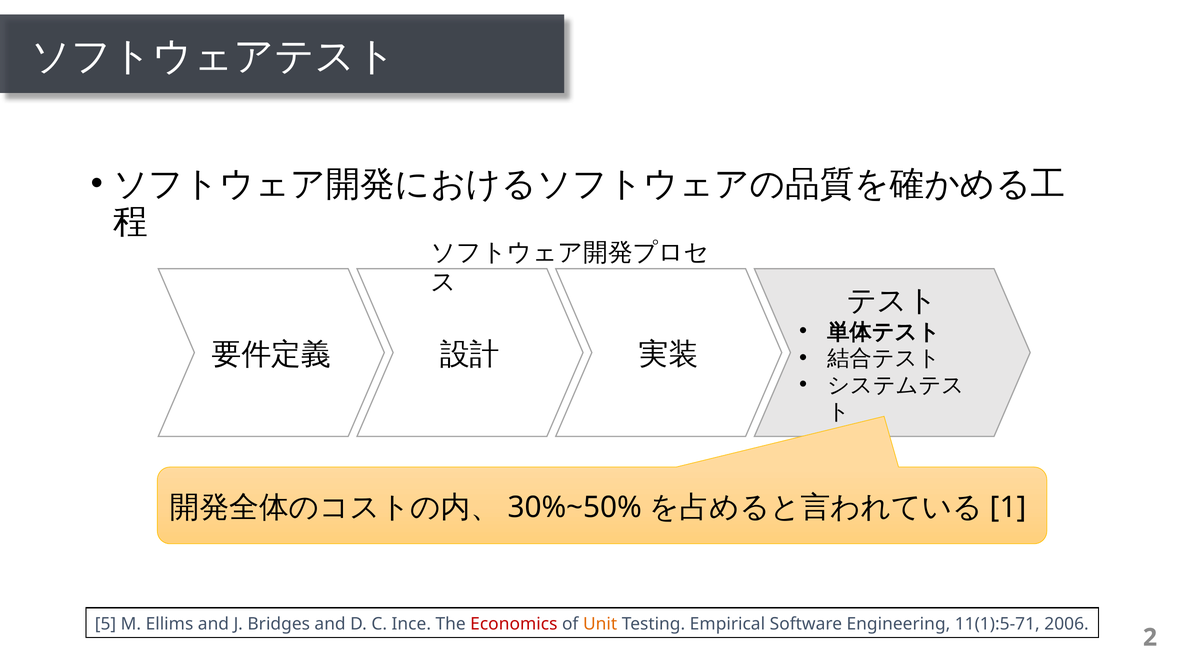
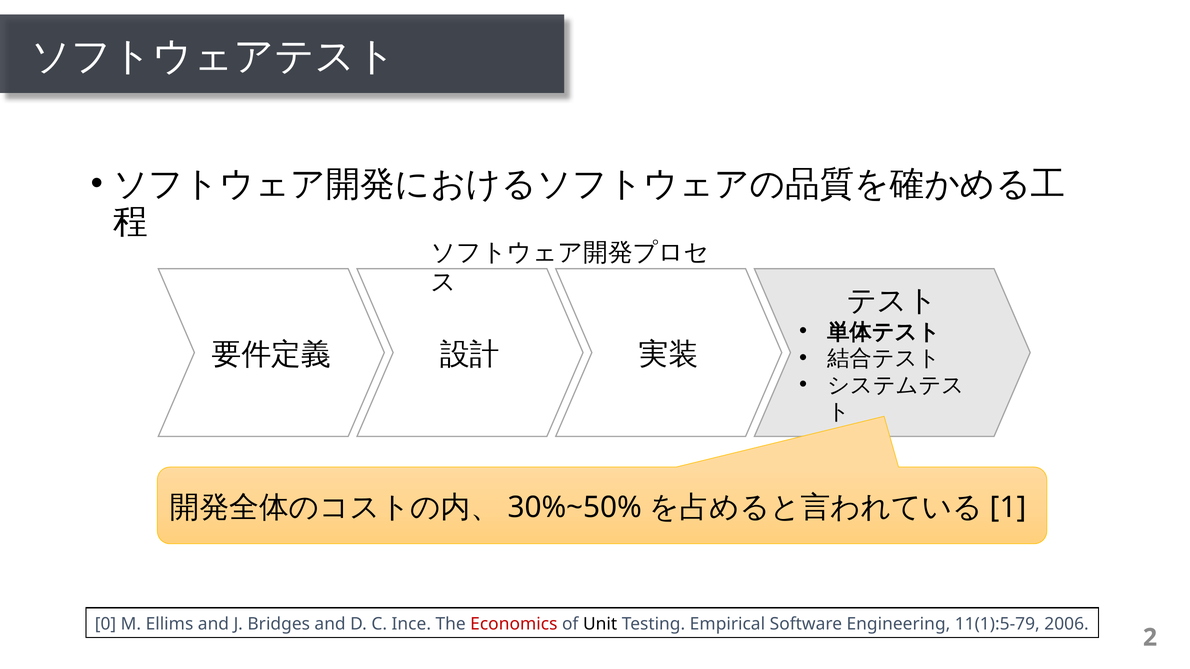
5: 5 -> 0
Unit colour: orange -> black
11(1):5-71: 11(1):5-71 -> 11(1):5-79
